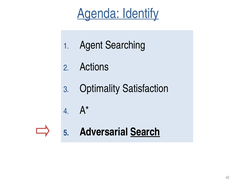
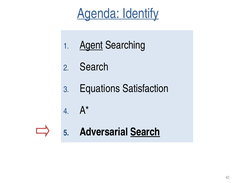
Agent underline: none -> present
Actions at (94, 67): Actions -> Search
Optimality: Optimality -> Equations
